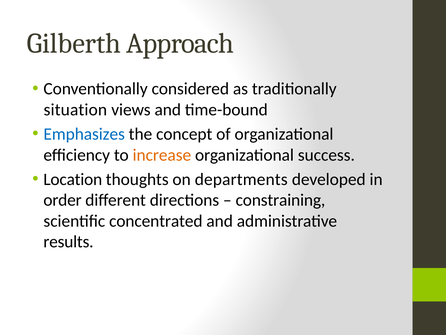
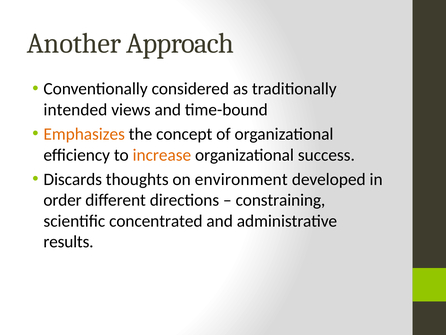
Gilberth: Gilberth -> Another
situation: situation -> intended
Emphasizes colour: blue -> orange
Location: Location -> Discards
departments: departments -> environment
